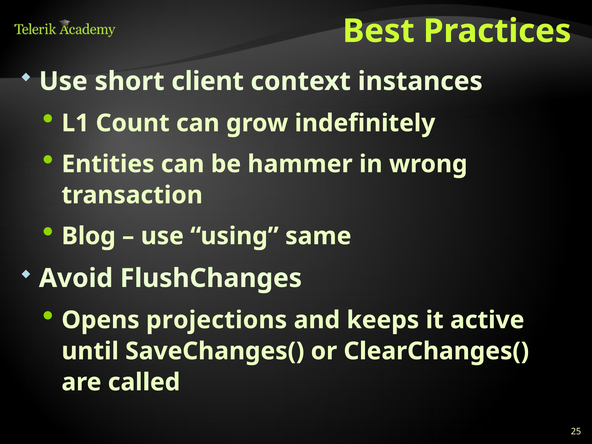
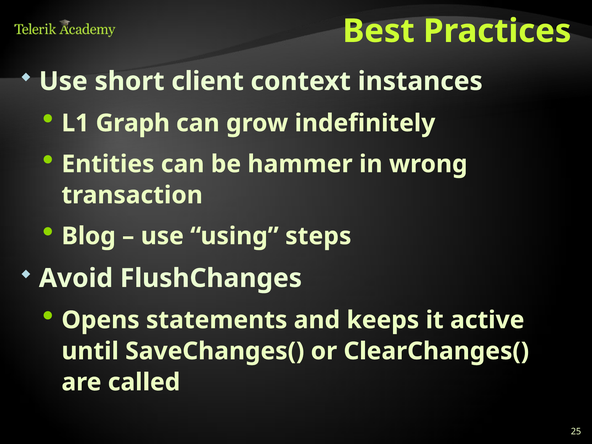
Count: Count -> Graph
same: same -> steps
projections: projections -> statements
